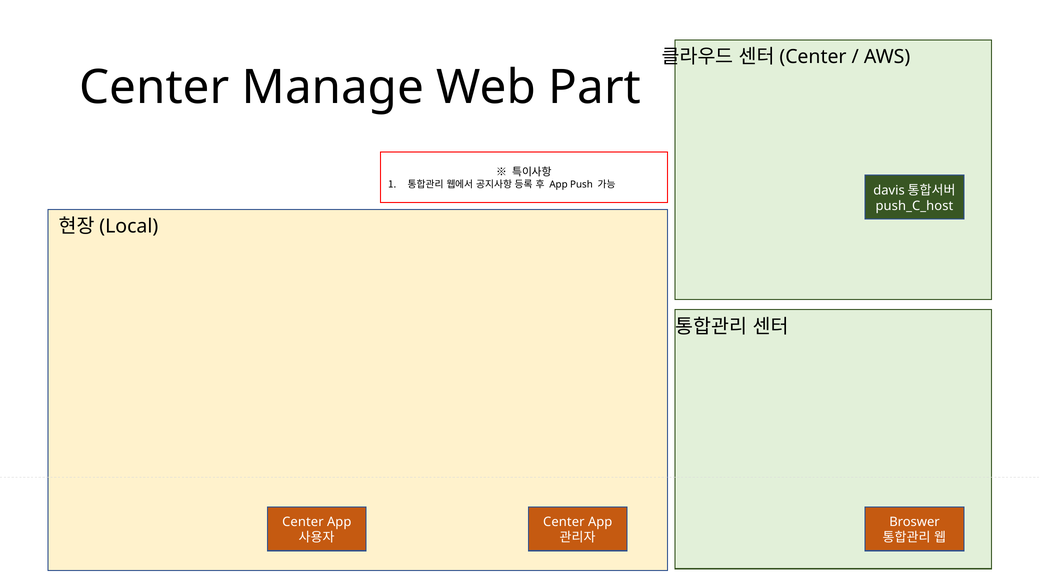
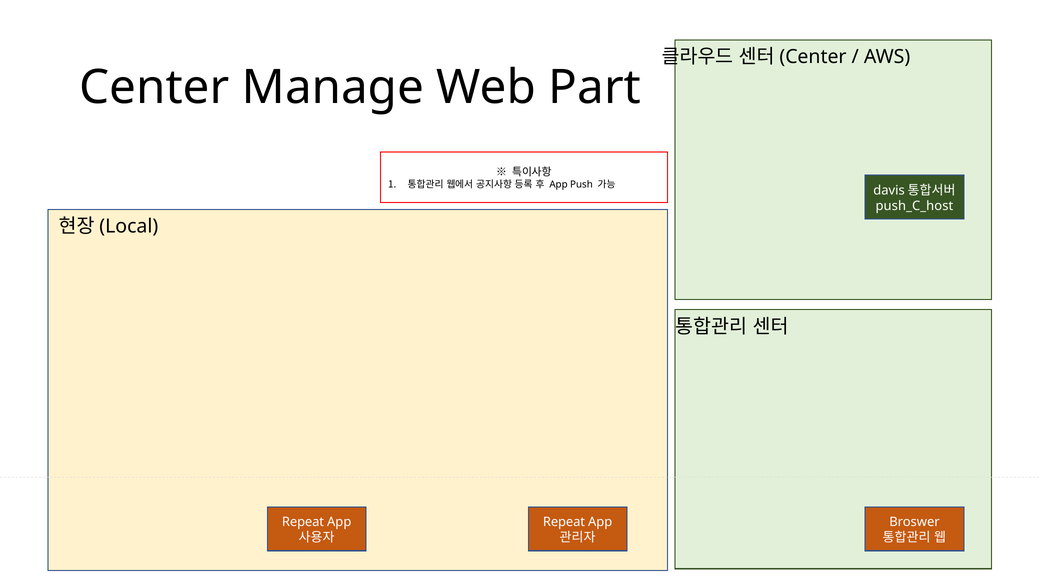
Center at (303, 522): Center -> Repeat
Center at (564, 522): Center -> Repeat
